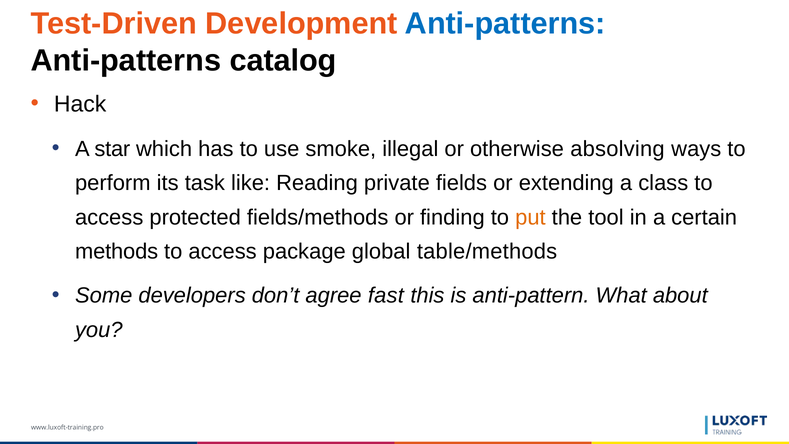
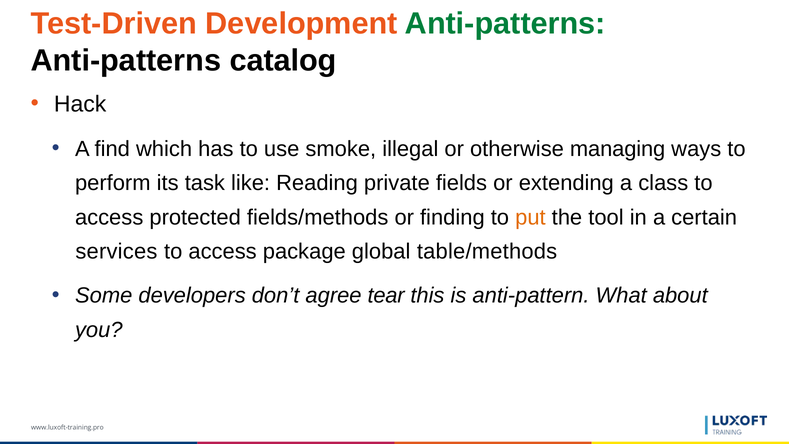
Anti-patterns at (505, 24) colour: blue -> green
star: star -> find
absolving: absolving -> managing
methods: methods -> services
fast: fast -> tear
